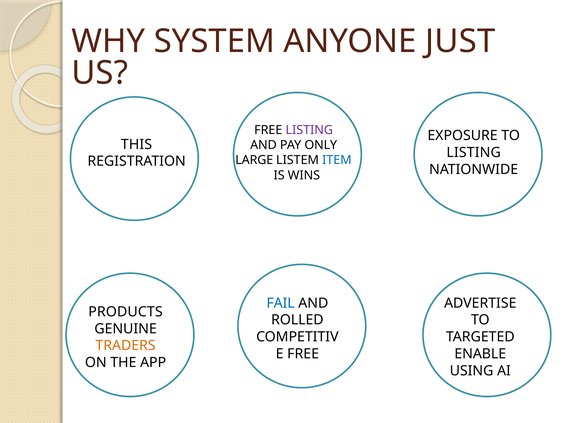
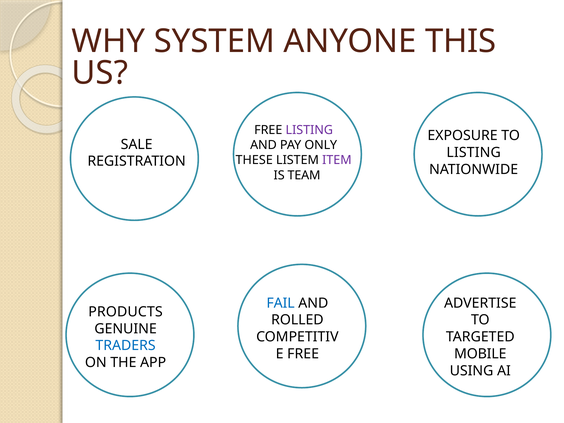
JUST: JUST -> THIS
THIS: THIS -> SALE
LARGE: LARGE -> THESE
ITEM colour: blue -> purple
WINS: WINS -> TEAM
TRADERS colour: orange -> blue
ENABLE: ENABLE -> MOBILE
